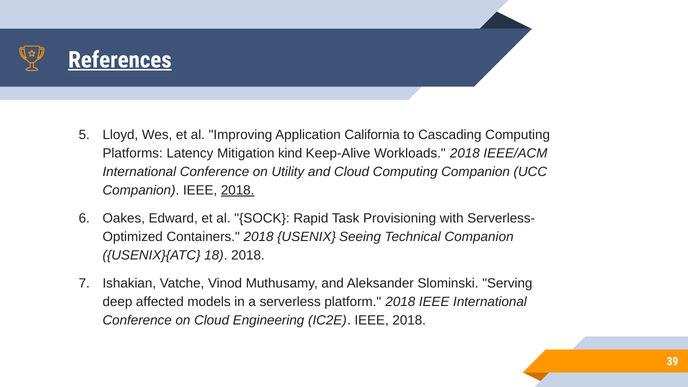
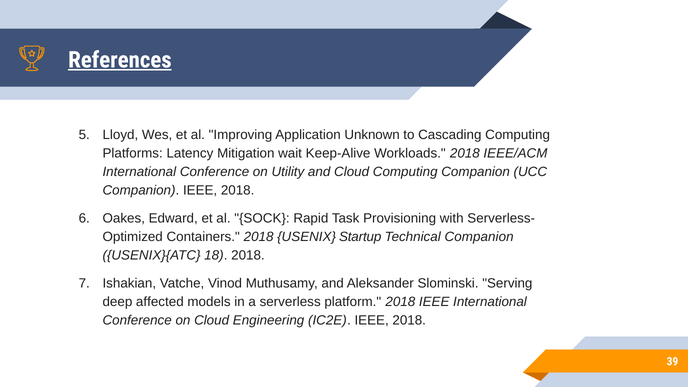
California: California -> Unknown
kind: kind -> wait
2018 at (238, 190) underline: present -> none
Seeing: Seeing -> Startup
